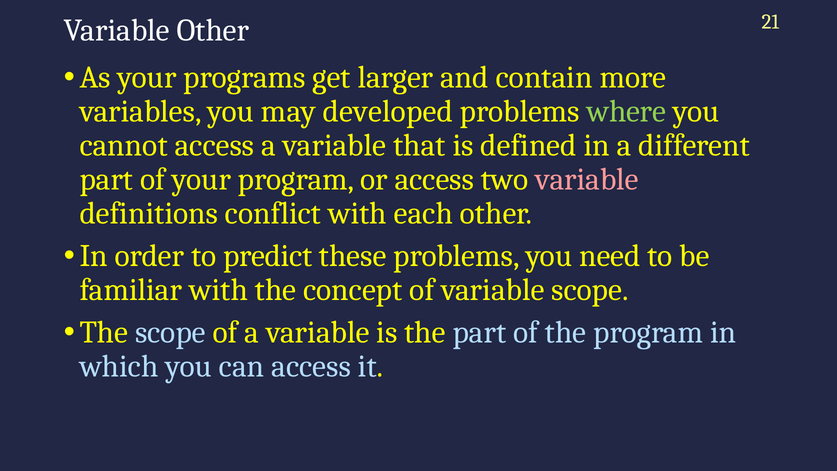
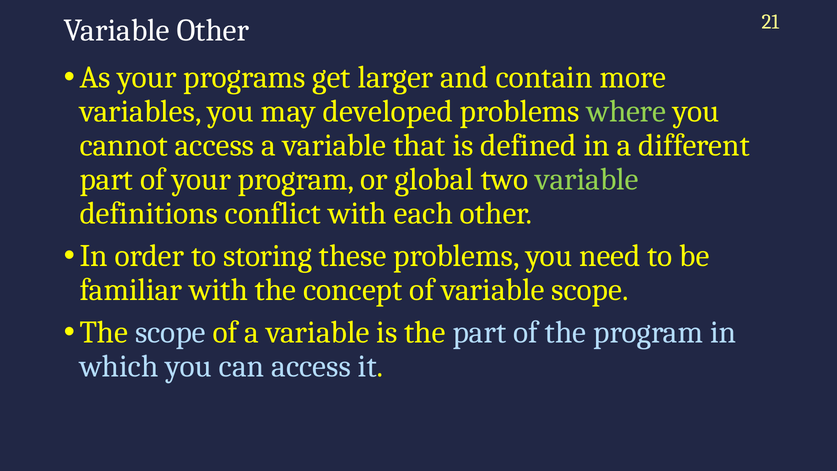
or access: access -> global
variable at (587, 179) colour: pink -> light green
predict: predict -> storing
